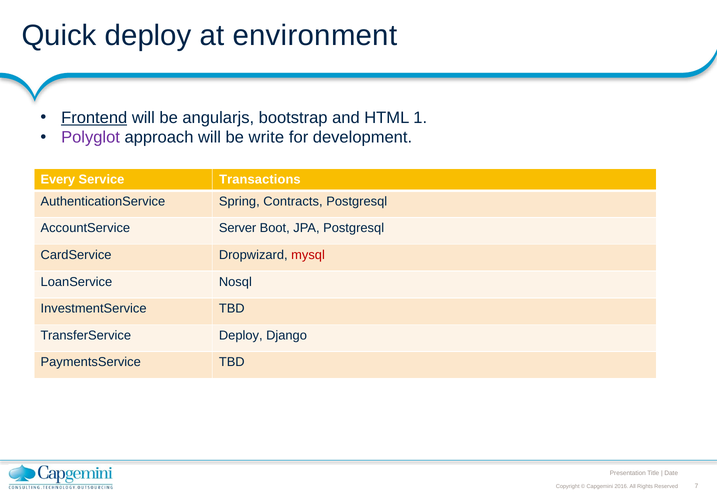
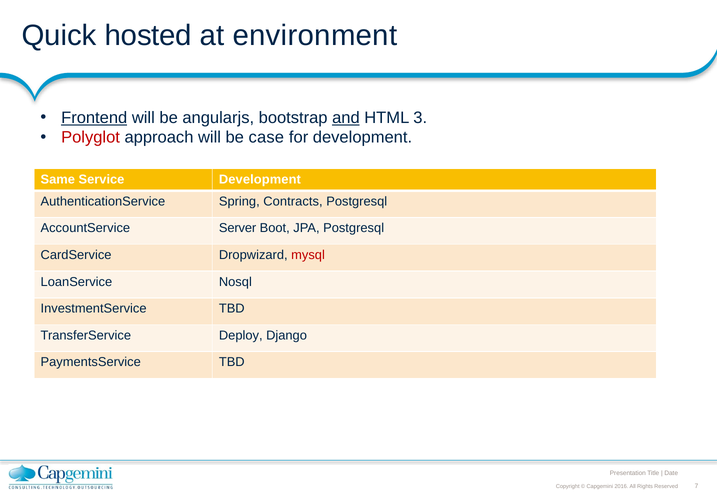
Quick deploy: deploy -> hosted
and underline: none -> present
1: 1 -> 3
Polyglot colour: purple -> red
write: write -> case
Every: Every -> Same
Service Transactions: Transactions -> Development
